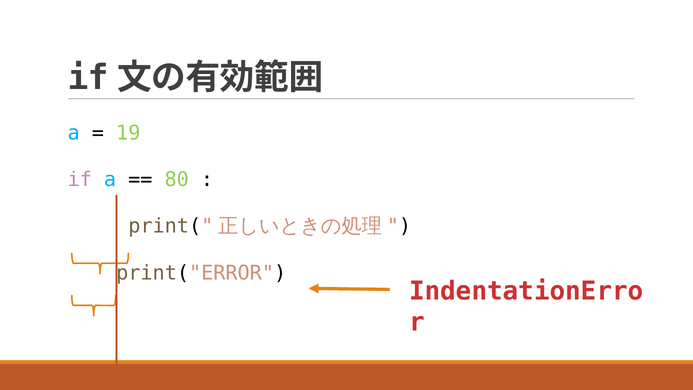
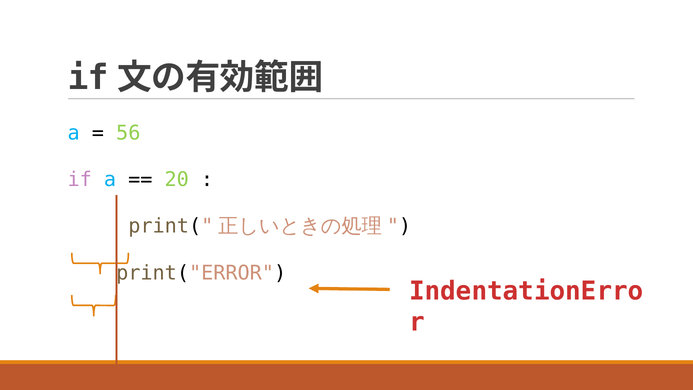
19: 19 -> 56
80: 80 -> 20
